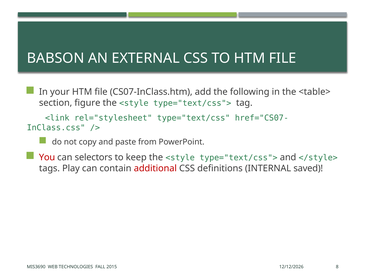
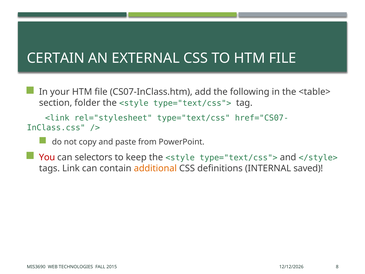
BABSON: BABSON -> CERTAIN
figure: figure -> folder
Play: Play -> Link
additional colour: red -> orange
